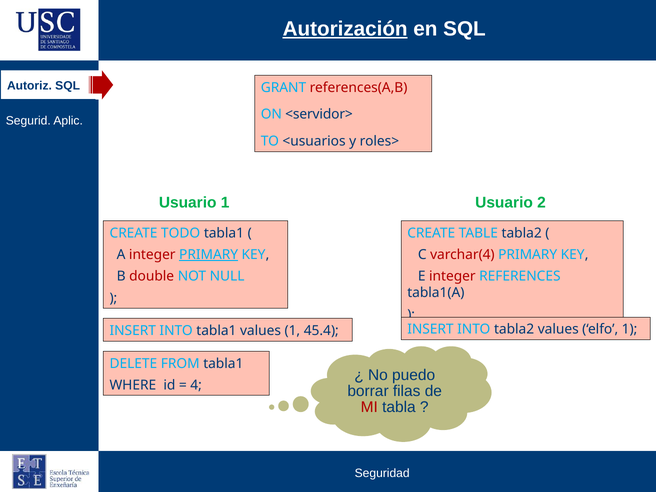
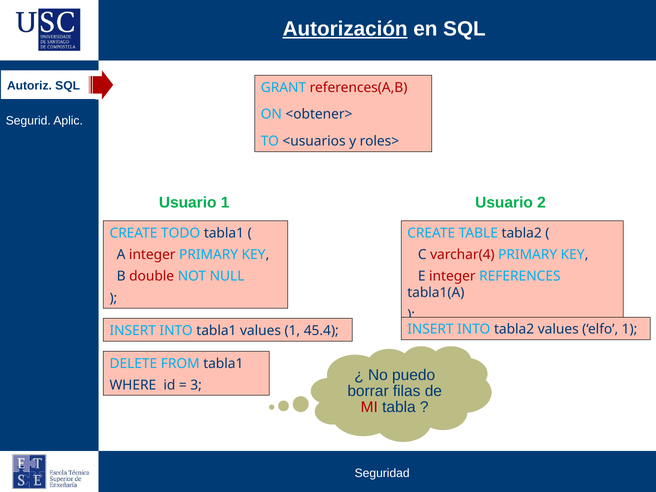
<servidor>: <servidor> -> <obtener>
PRIMARY at (209, 255) underline: present -> none
4: 4 -> 3
